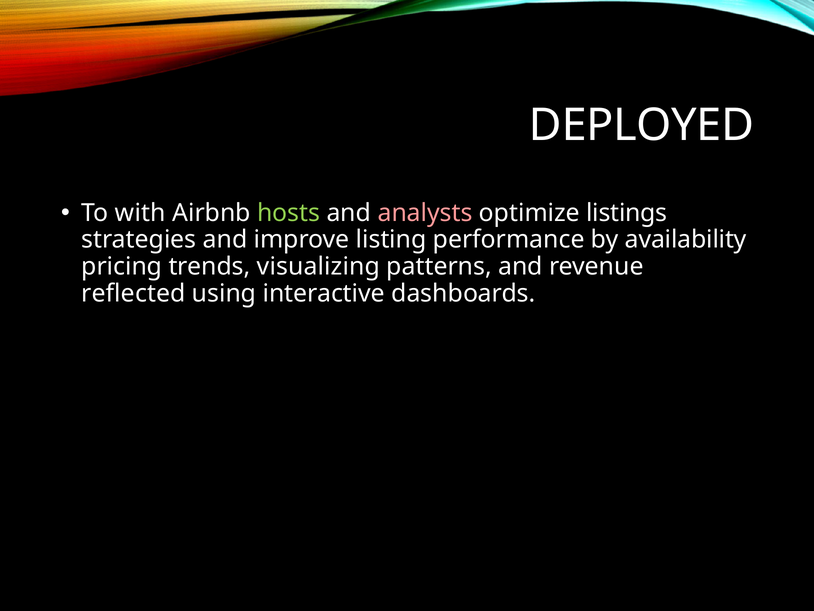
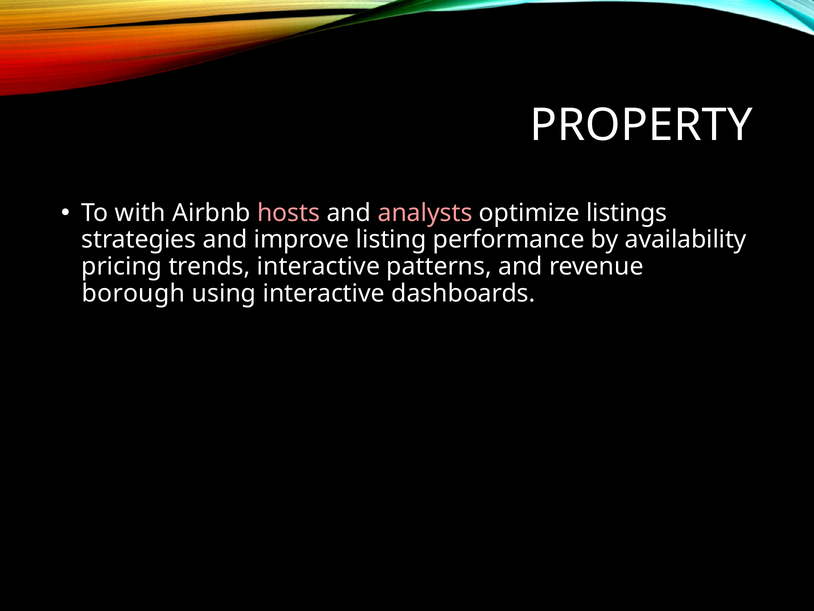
DEPLOYED: DEPLOYED -> PROPERTY
hosts colour: light green -> pink
trends visualizing: visualizing -> interactive
reflected: reflected -> borough
